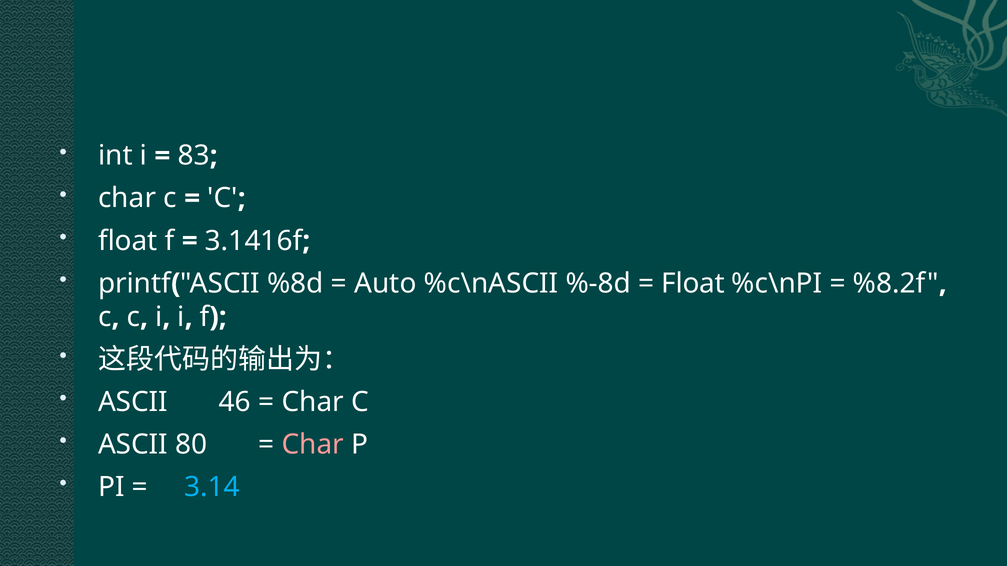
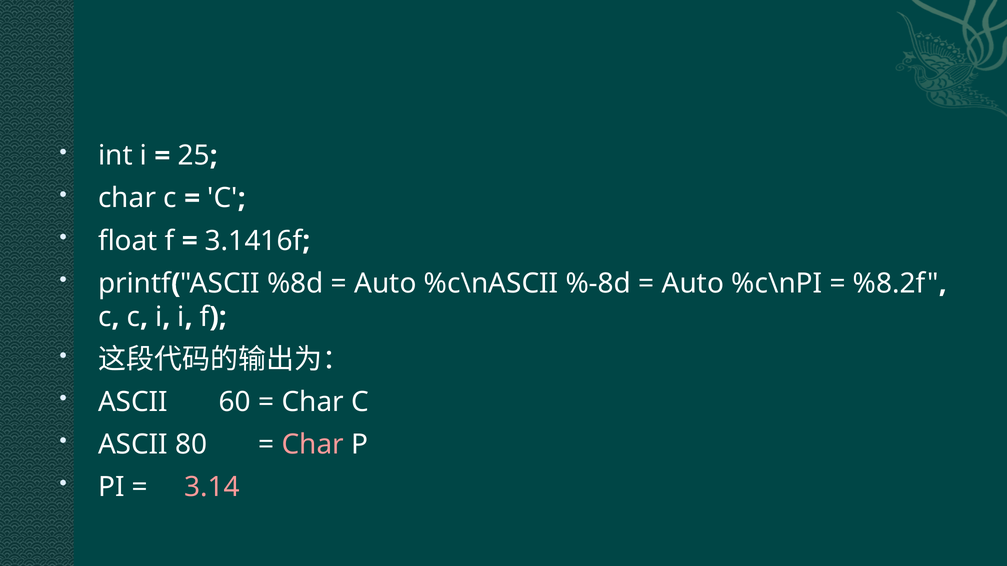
83: 83 -> 25
Float at (693, 284): Float -> Auto
46: 46 -> 60
3.14 colour: light blue -> pink
